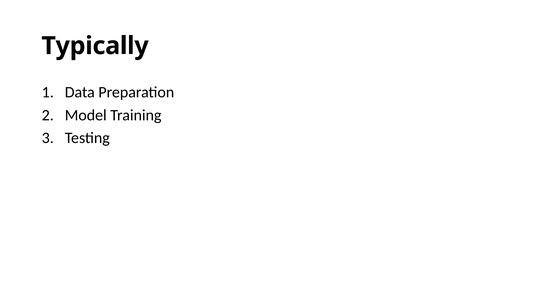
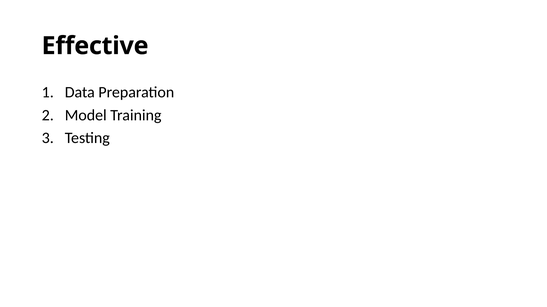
Typically: Typically -> Effective
